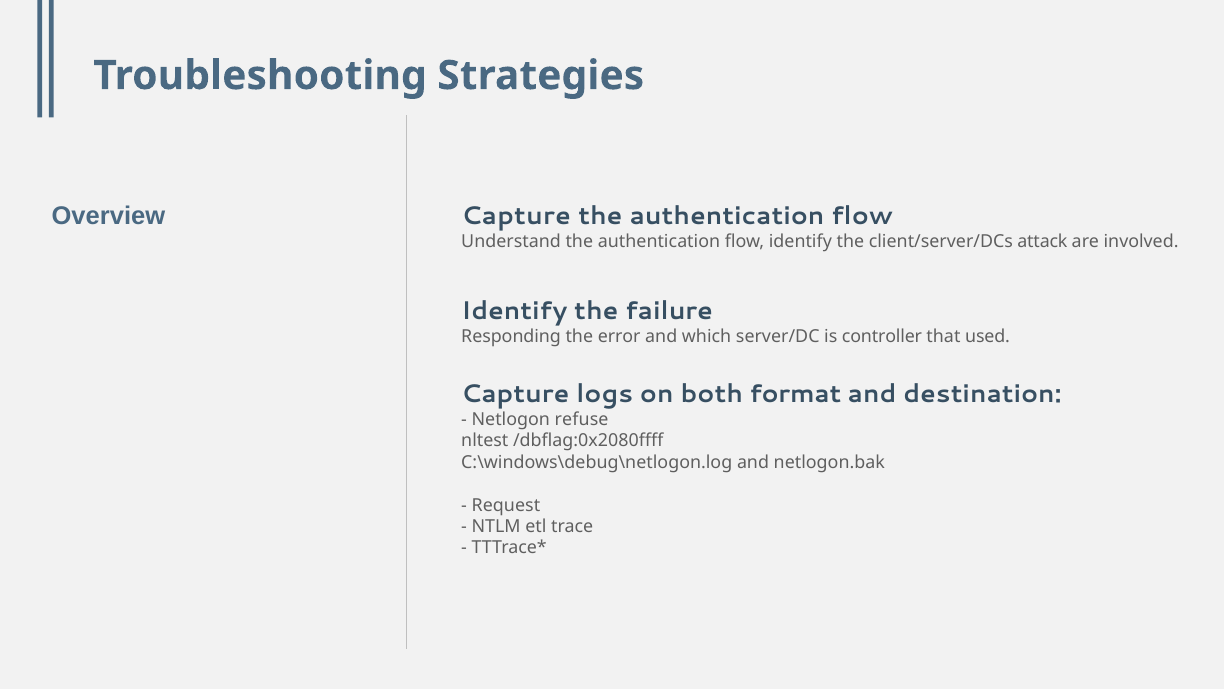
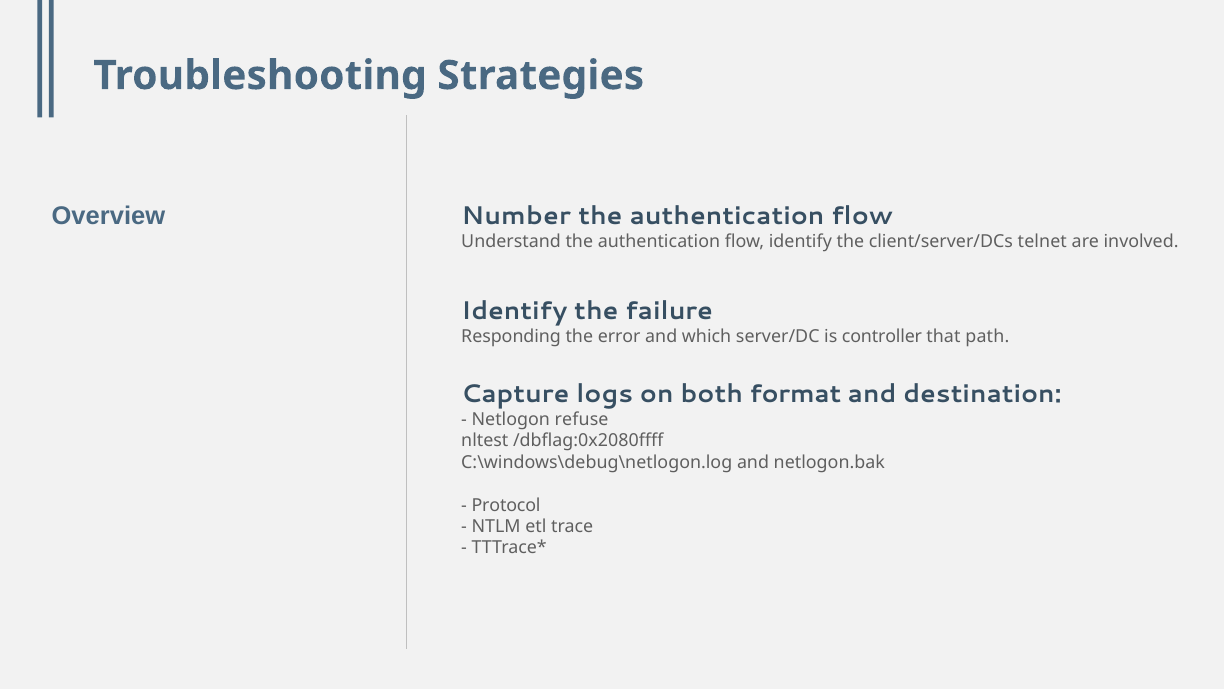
Capture at (516, 216): Capture -> Number
attack: attack -> telnet
used: used -> path
Request: Request -> Protocol
